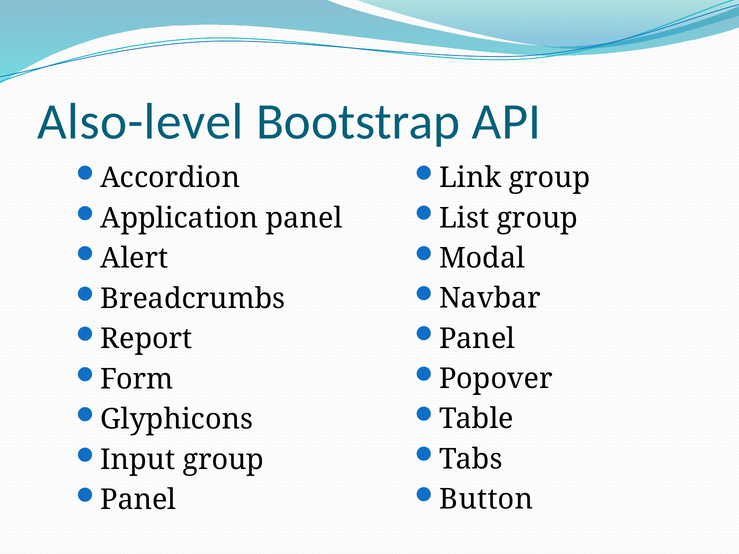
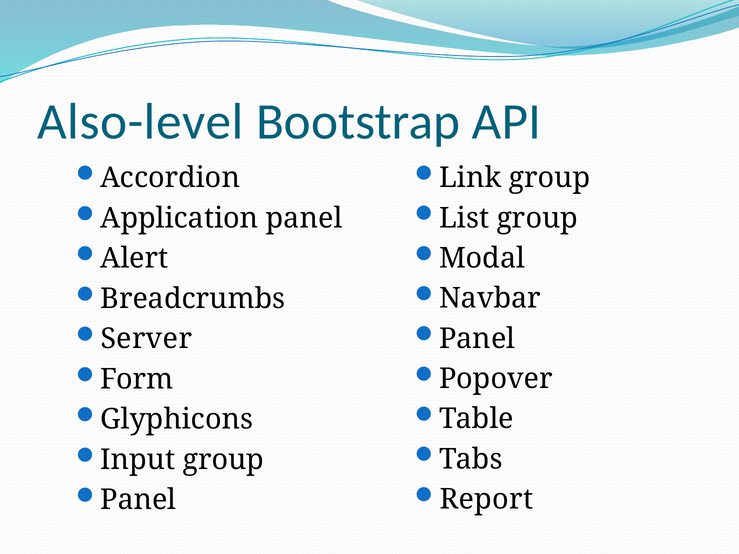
Report: Report -> Server
Button: Button -> Report
